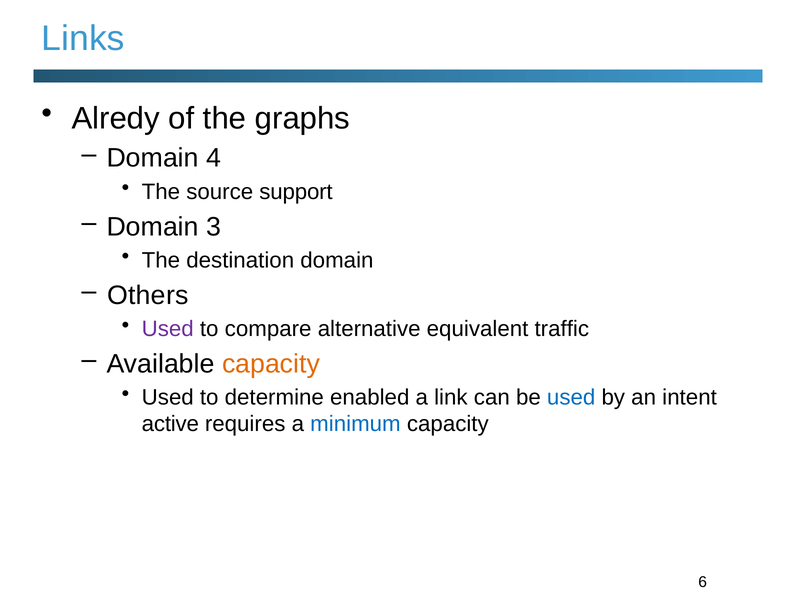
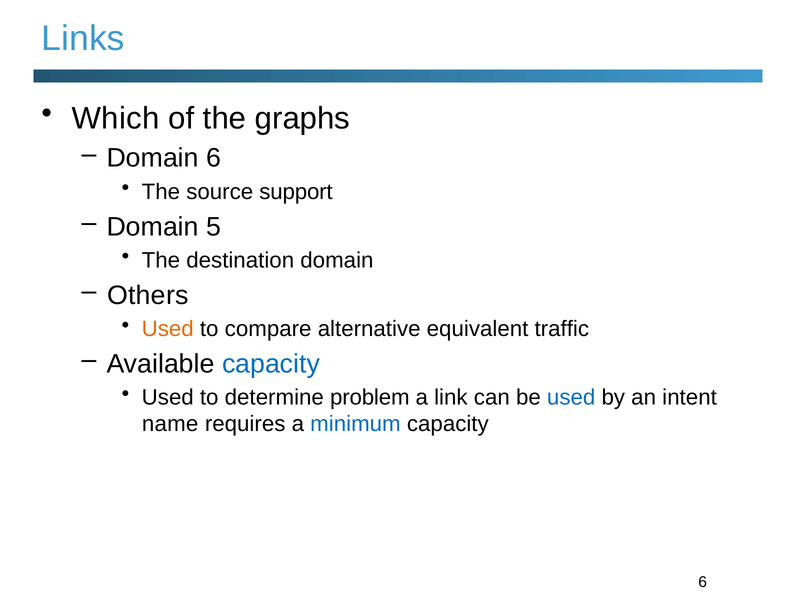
Alredy: Alredy -> Which
Domain 4: 4 -> 6
3: 3 -> 5
Used at (168, 329) colour: purple -> orange
capacity at (271, 364) colour: orange -> blue
enabled: enabled -> problem
active: active -> name
